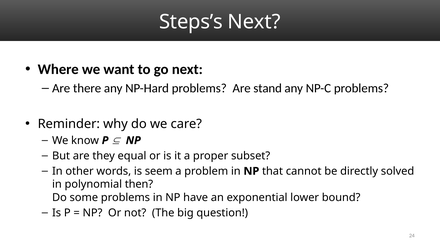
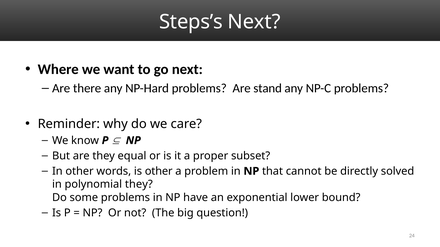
is seem: seem -> other
polynomial then: then -> they
